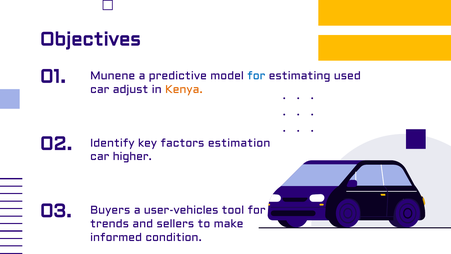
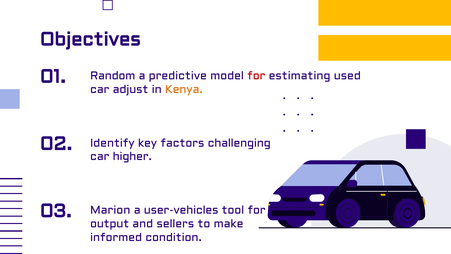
Munene: Munene -> Random
for at (256, 76) colour: blue -> red
estimation: estimation -> challenging
Buyers: Buyers -> Marion
trends: trends -> output
